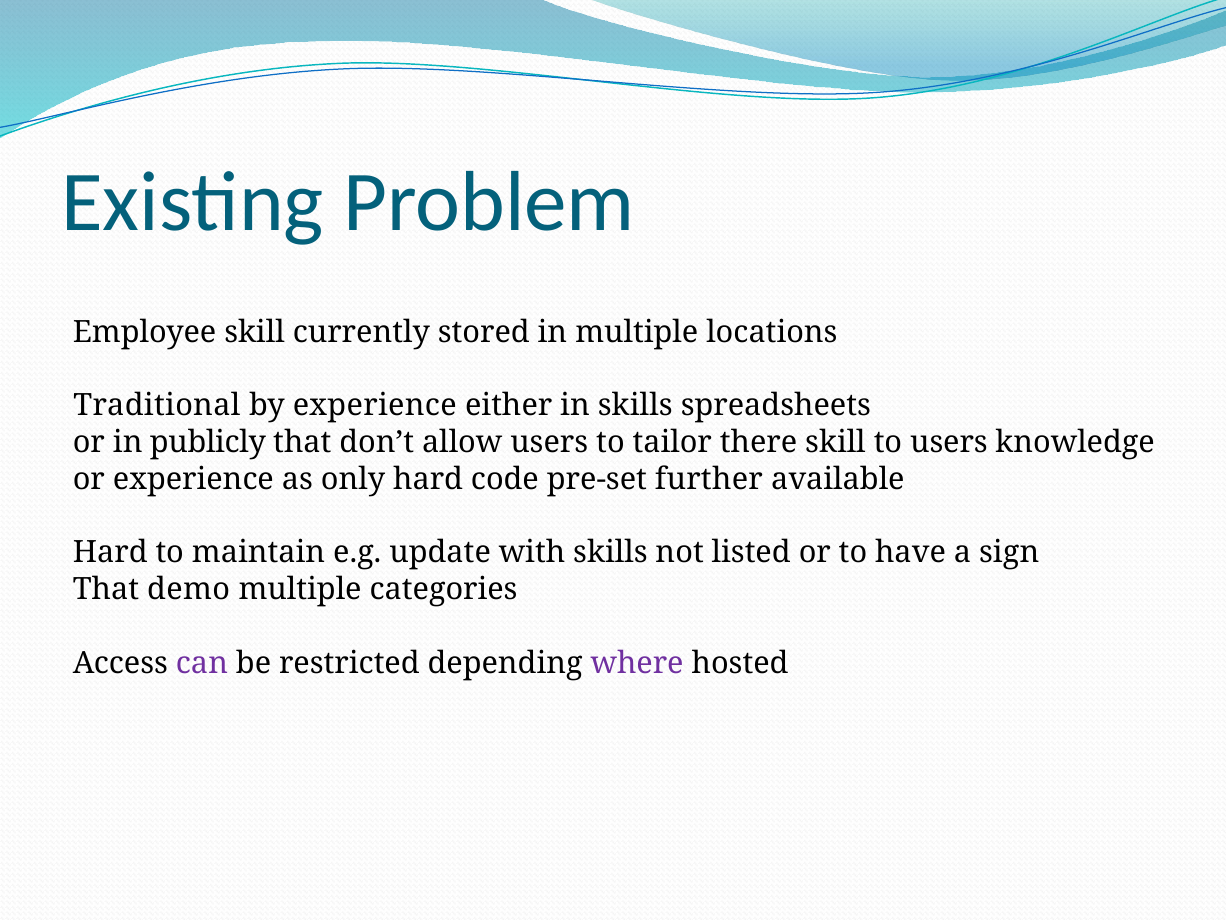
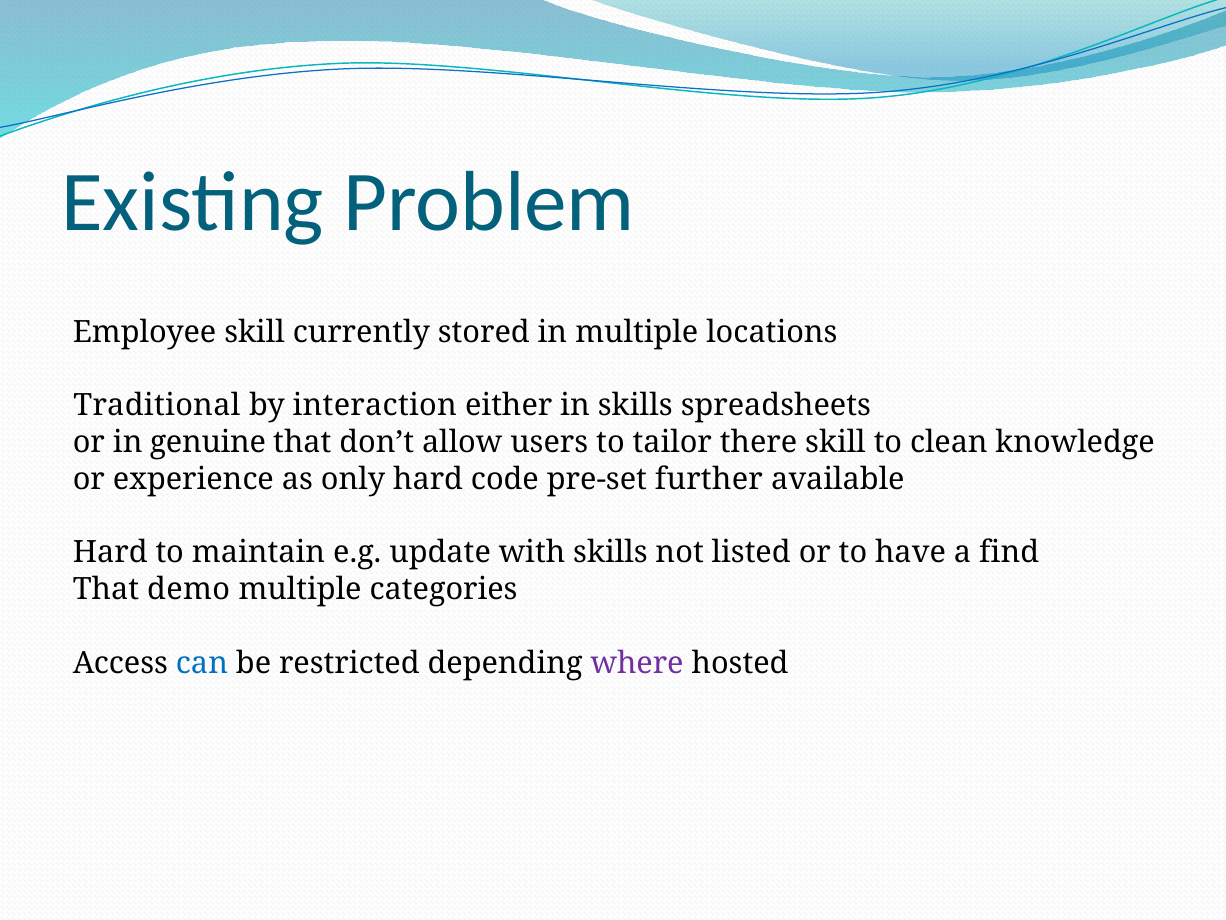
by experience: experience -> interaction
publicly: publicly -> genuine
to users: users -> clean
sign: sign -> find
can colour: purple -> blue
